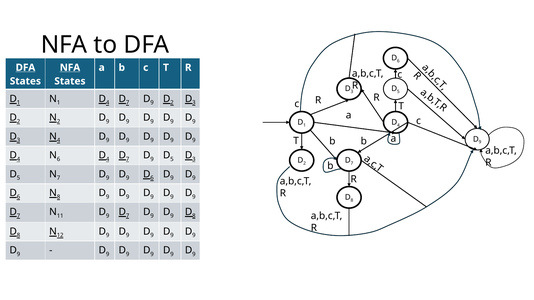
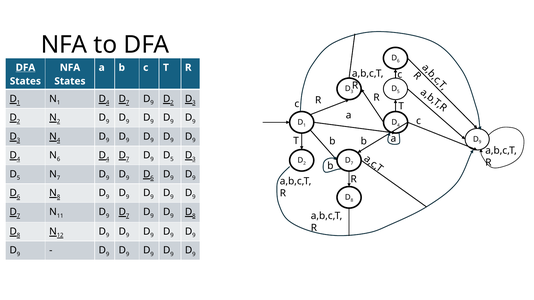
NFA at (70, 68) underline: present -> none
